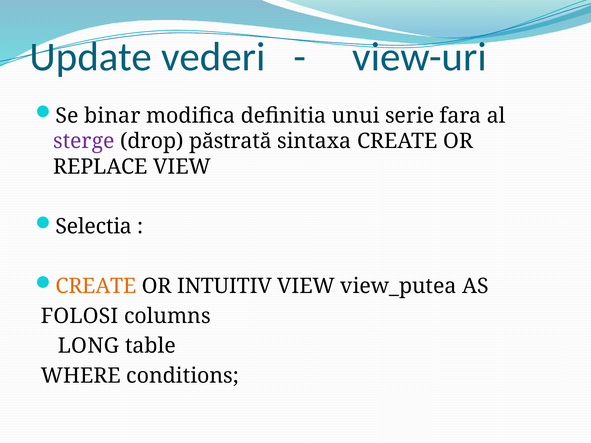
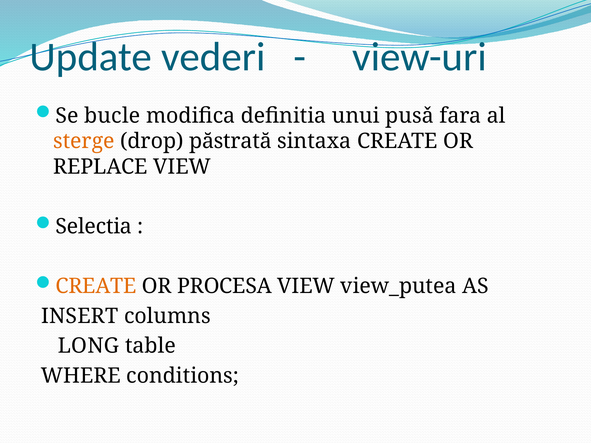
binar: binar -> bucle
serie: serie -> pusǎ
sterge colour: purple -> orange
INTUITIV: INTUITIV -> PROCESA
FOLOSI: FOLOSI -> INSERT
